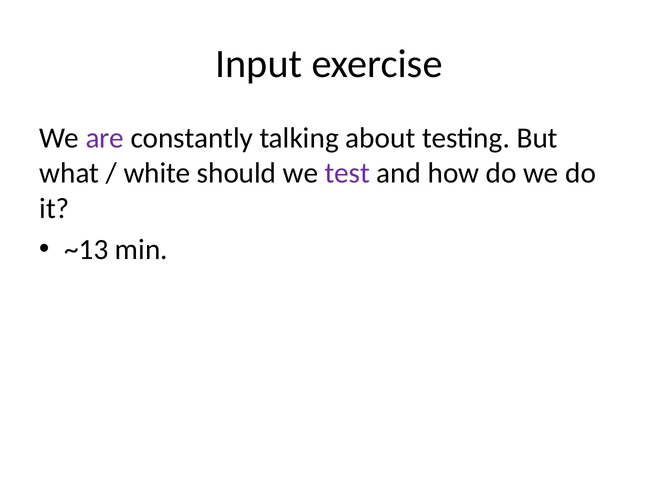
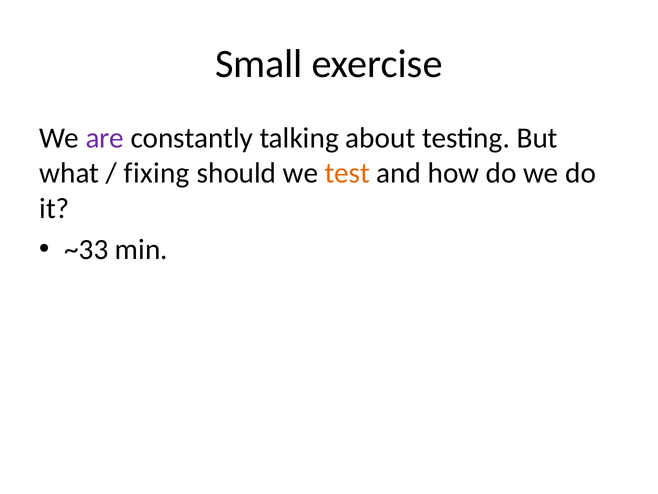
Input: Input -> Small
white: white -> fixing
test colour: purple -> orange
~13: ~13 -> ~33
